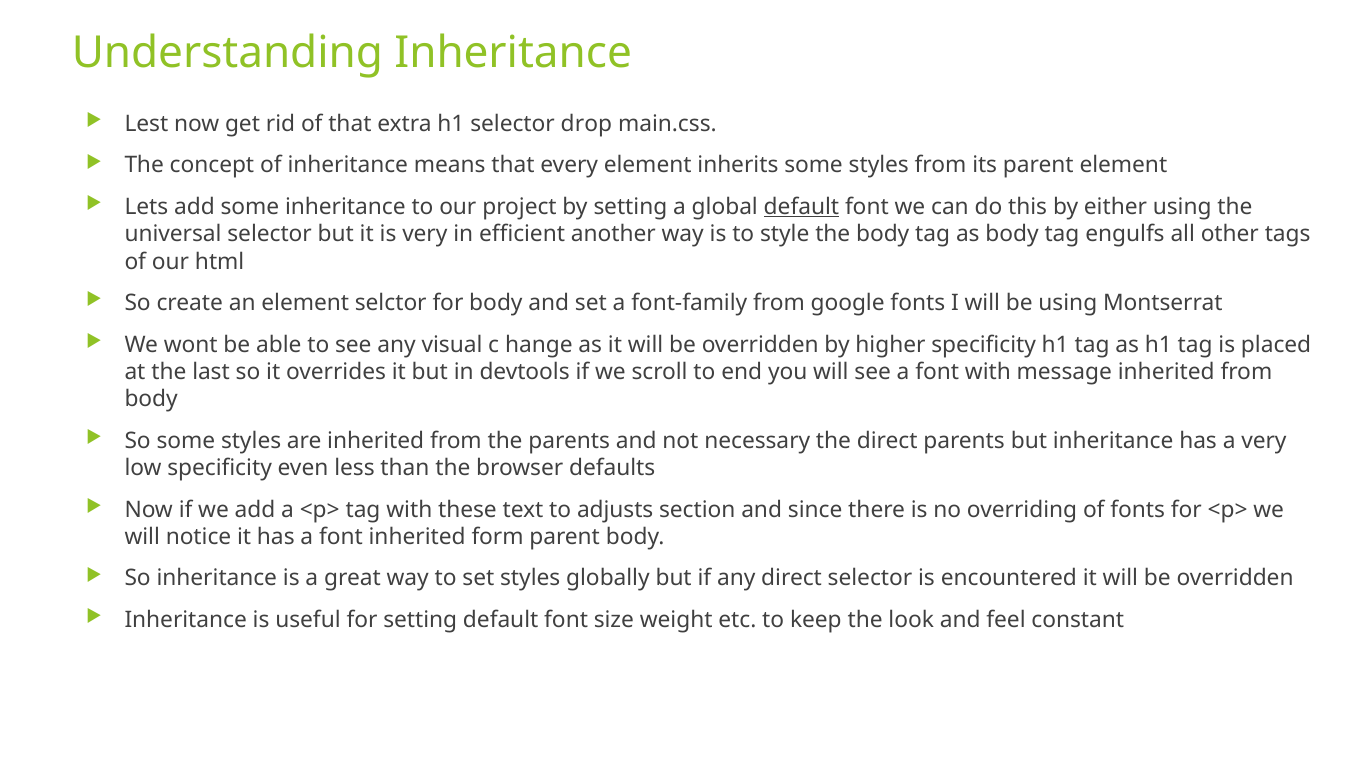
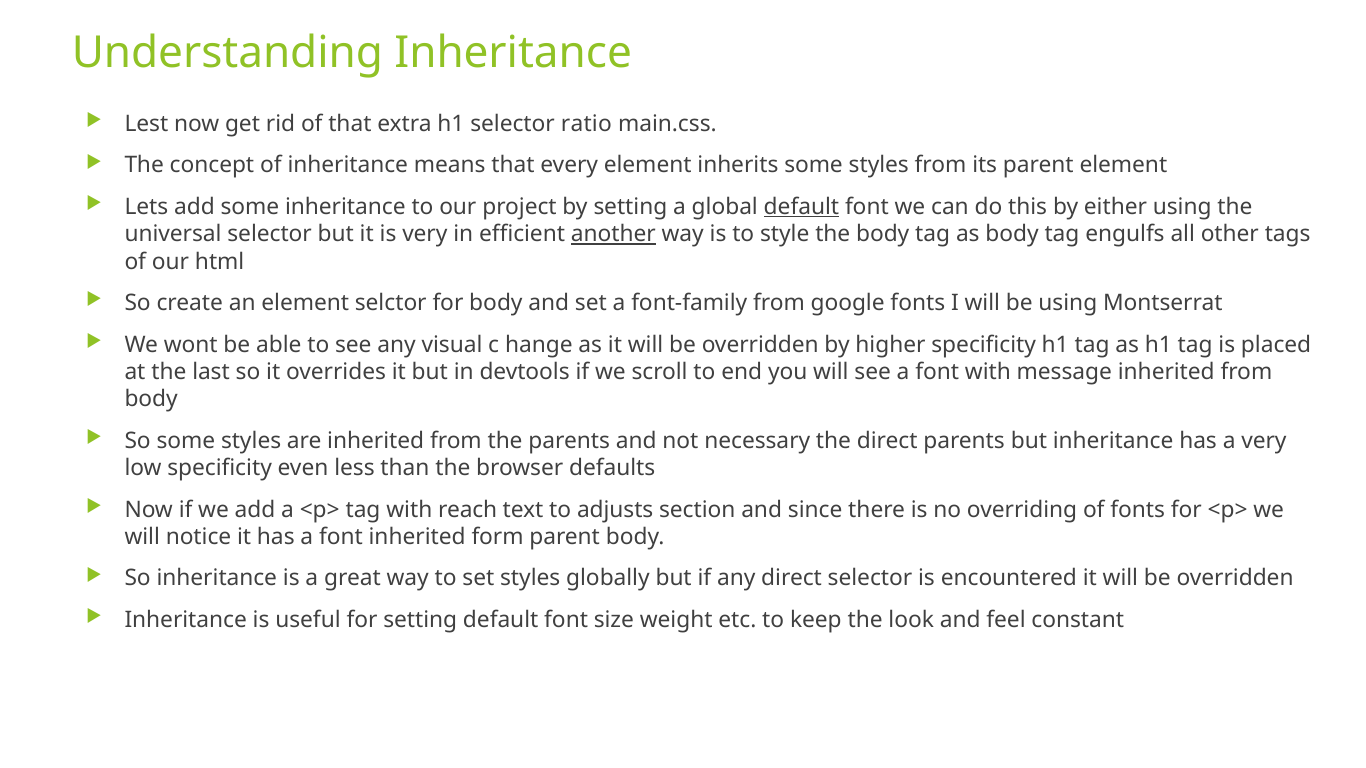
drop: drop -> ratio
another underline: none -> present
these: these -> reach
